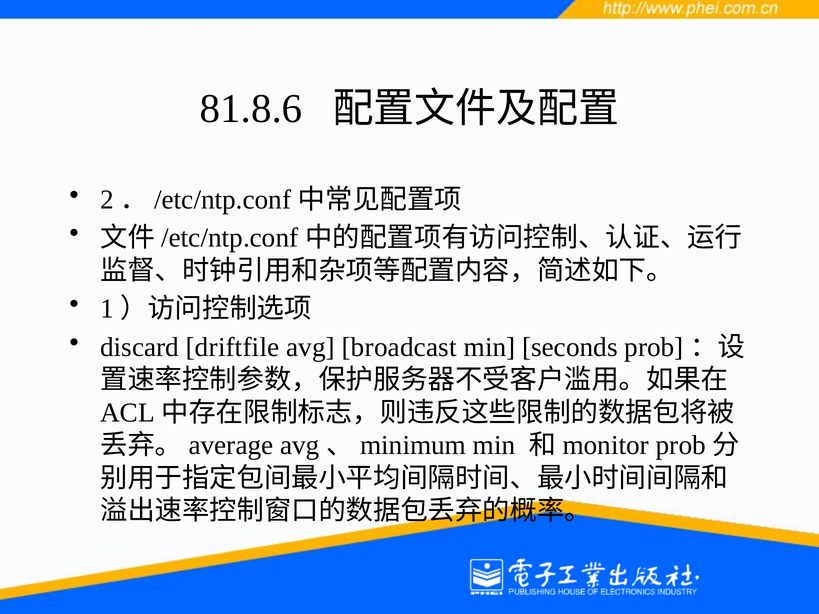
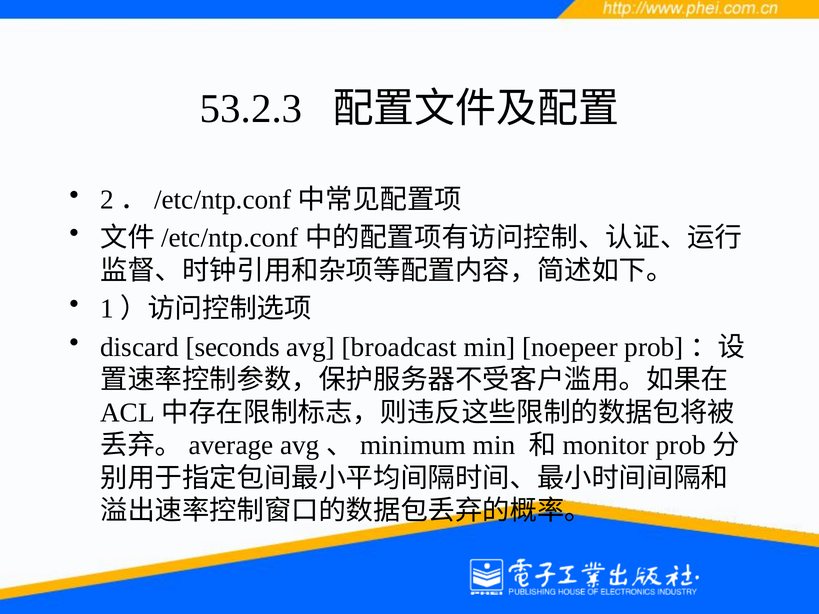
81.8.6: 81.8.6 -> 53.2.3
driftfile: driftfile -> seconds
seconds: seconds -> noepeer
